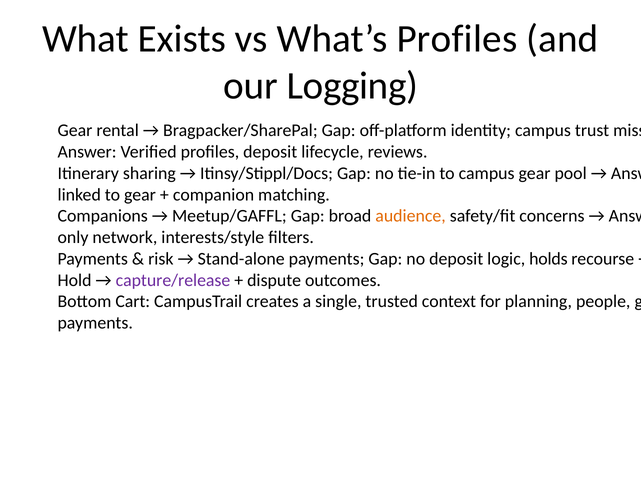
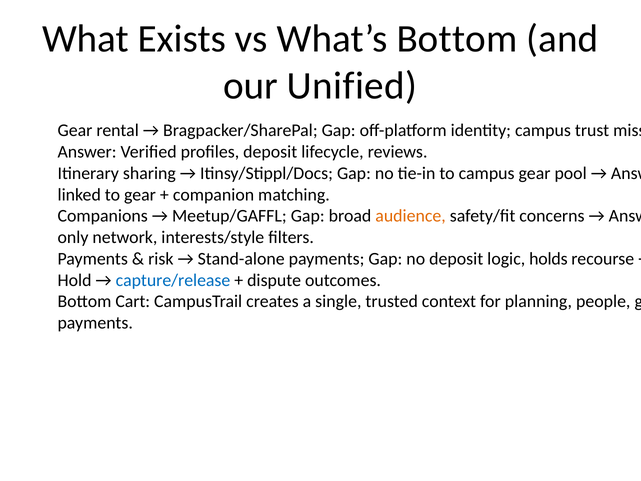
What’s Profiles: Profiles -> Bottom
Logging: Logging -> Unified
capture/release colour: purple -> blue
